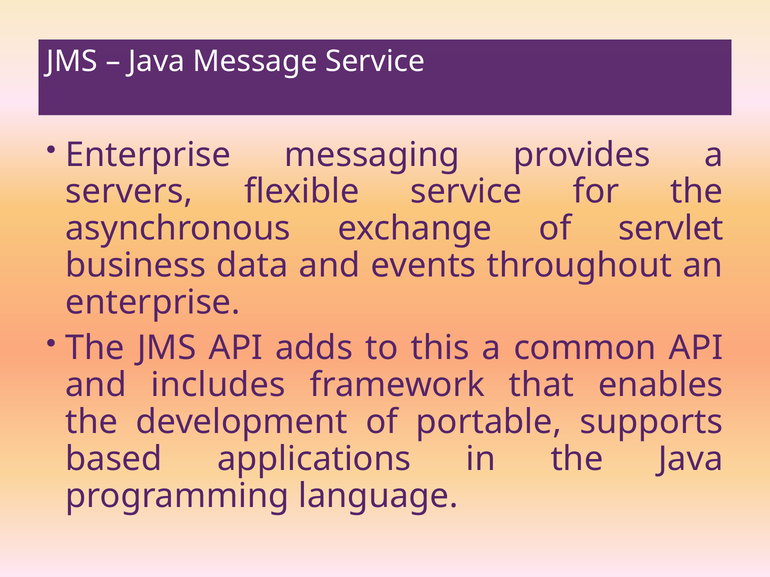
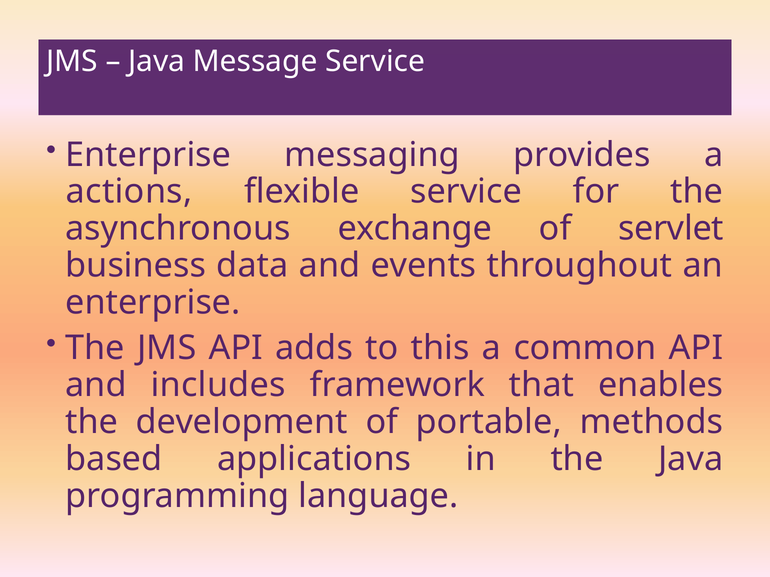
servers: servers -> actions
supports: supports -> methods
